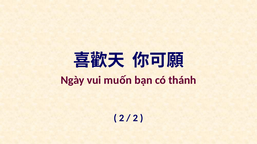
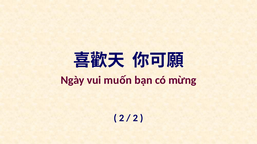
thánh: thánh -> mừng
